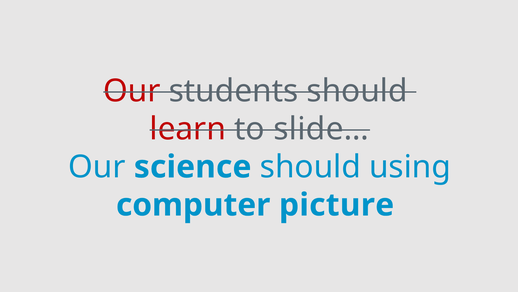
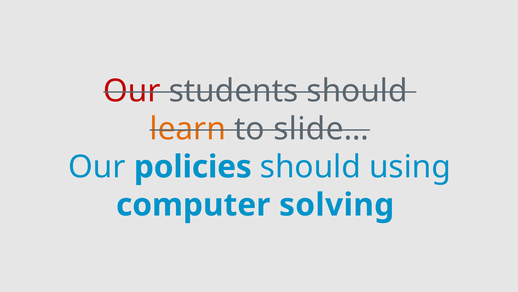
learn colour: red -> orange
science: science -> policies
picture: picture -> solving
